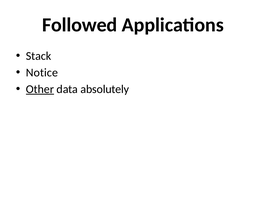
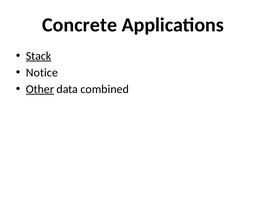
Followed: Followed -> Concrete
Stack underline: none -> present
absolutely: absolutely -> combined
